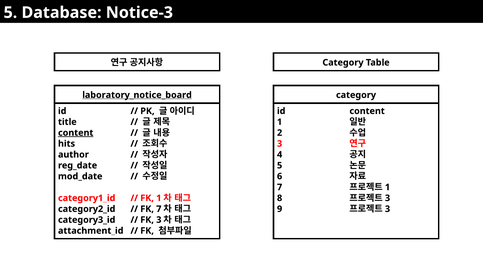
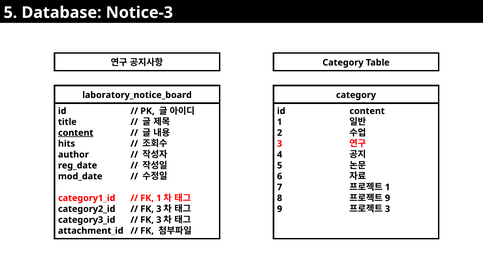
laboratory_notice_board underline: present -> none
3 at (388, 198): 3 -> 9
7 at (159, 209): 7 -> 3
